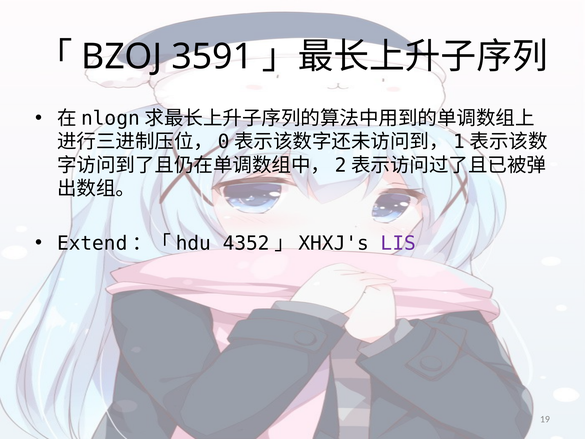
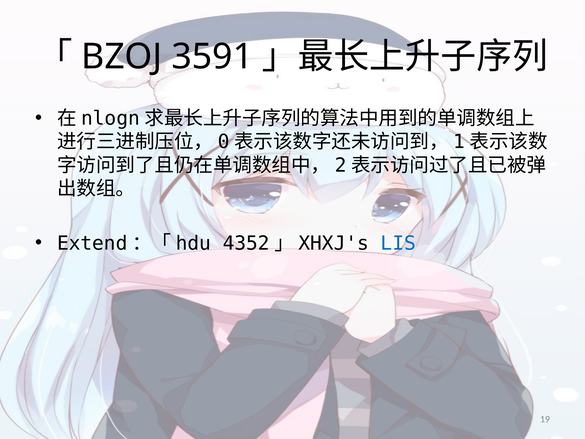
LIS colour: purple -> blue
